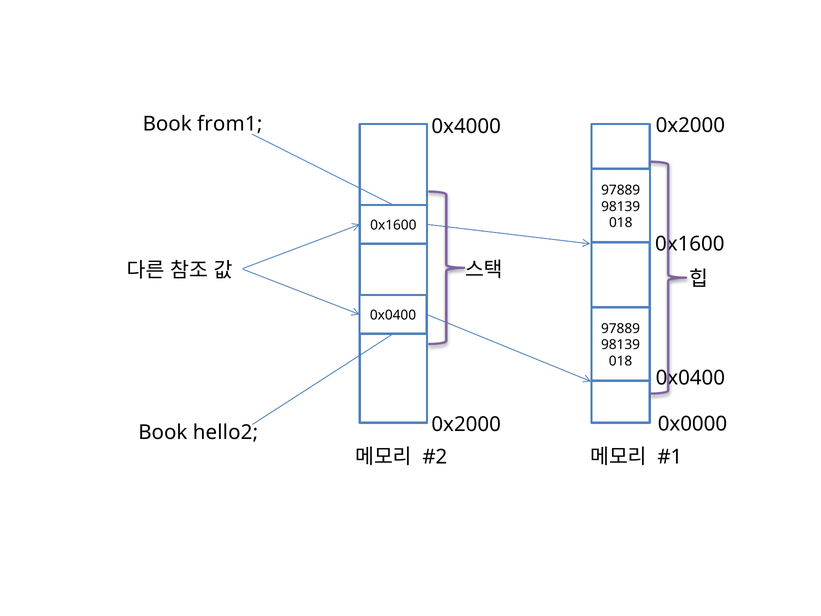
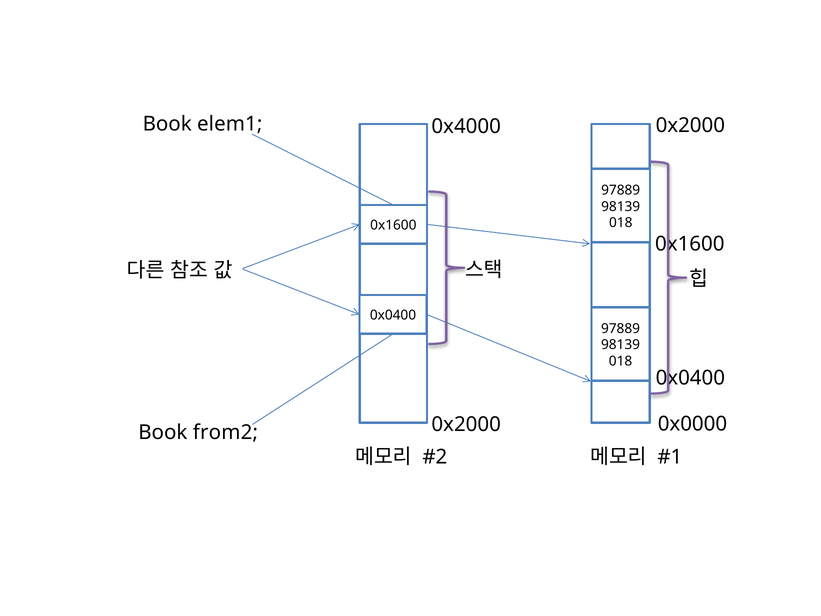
from1: from1 -> elem1
hello2: hello2 -> from2
